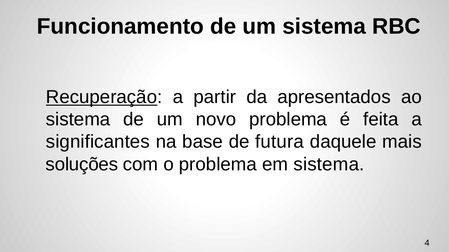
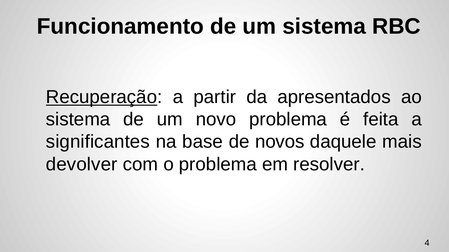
futura: futura -> novos
soluções: soluções -> devolver
em sistema: sistema -> resolver
